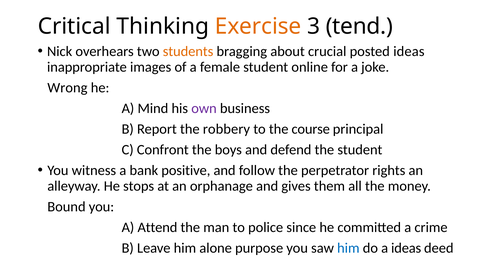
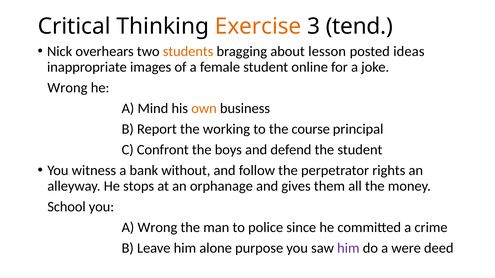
crucial: crucial -> lesson
own colour: purple -> orange
robbery: robbery -> working
positive: positive -> without
Bound: Bound -> School
A Attend: Attend -> Wrong
him at (348, 248) colour: blue -> purple
a ideas: ideas -> were
